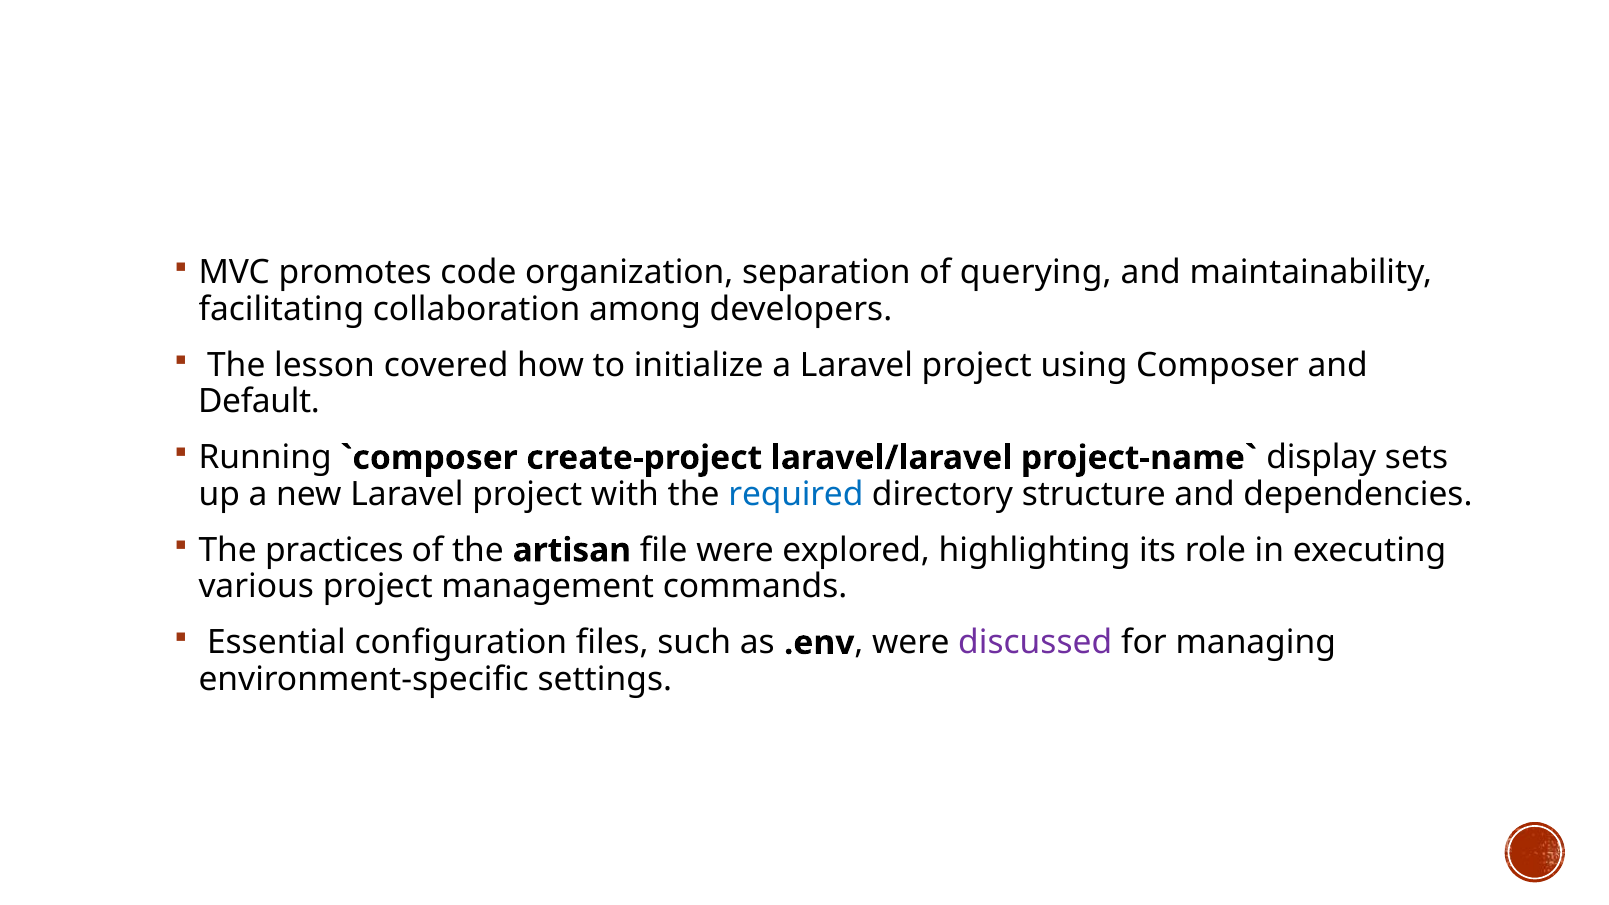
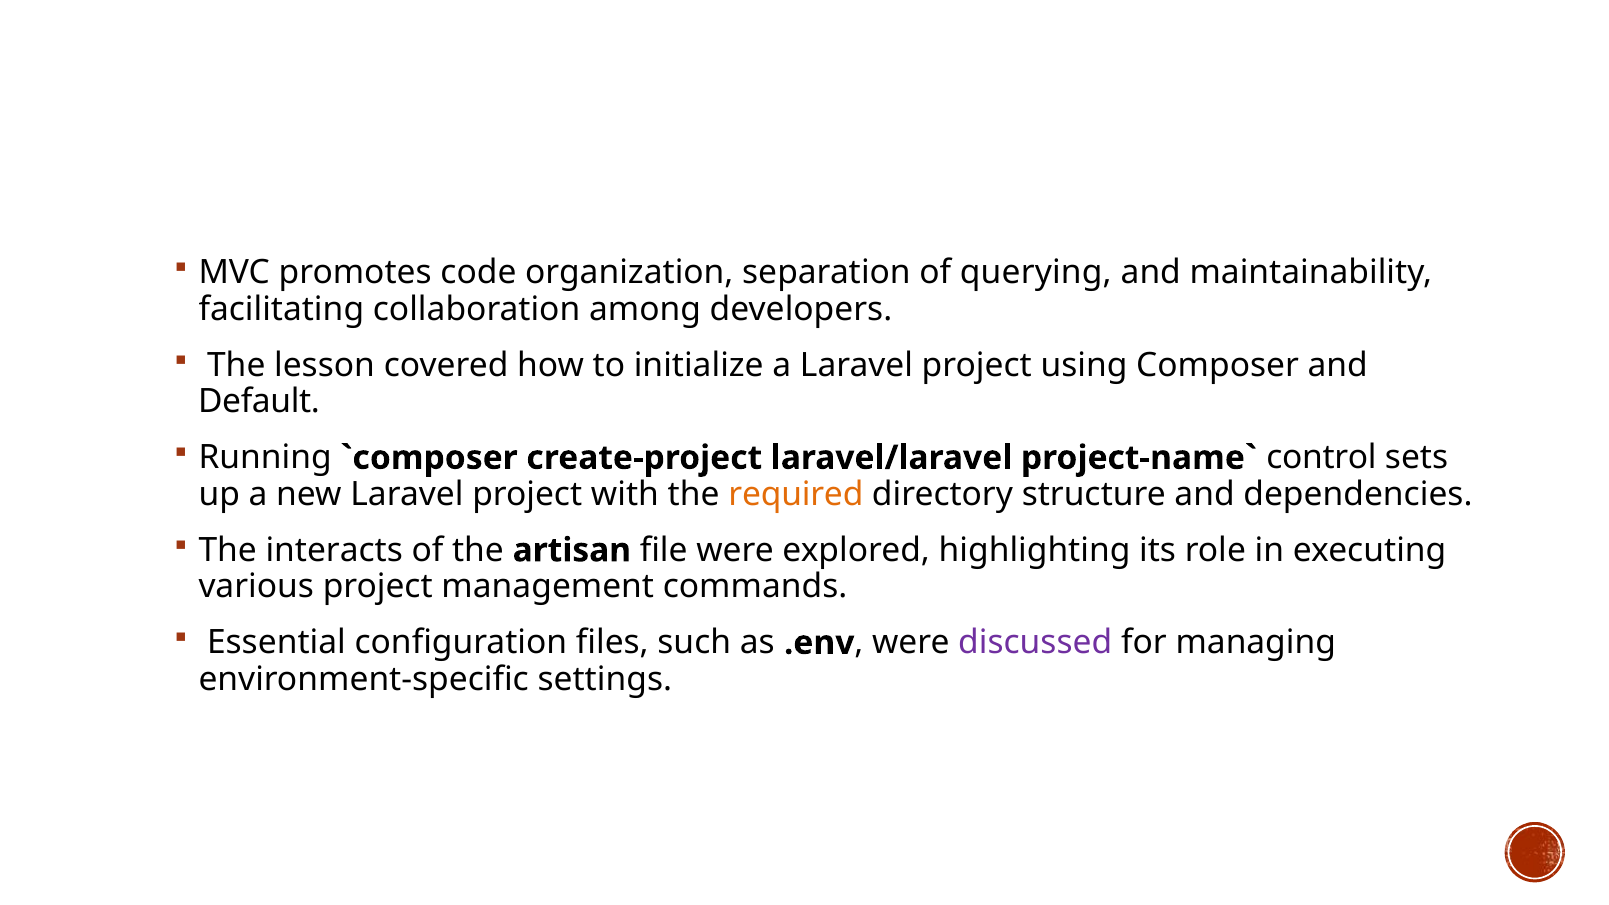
display: display -> control
required colour: blue -> orange
practices: practices -> interacts
